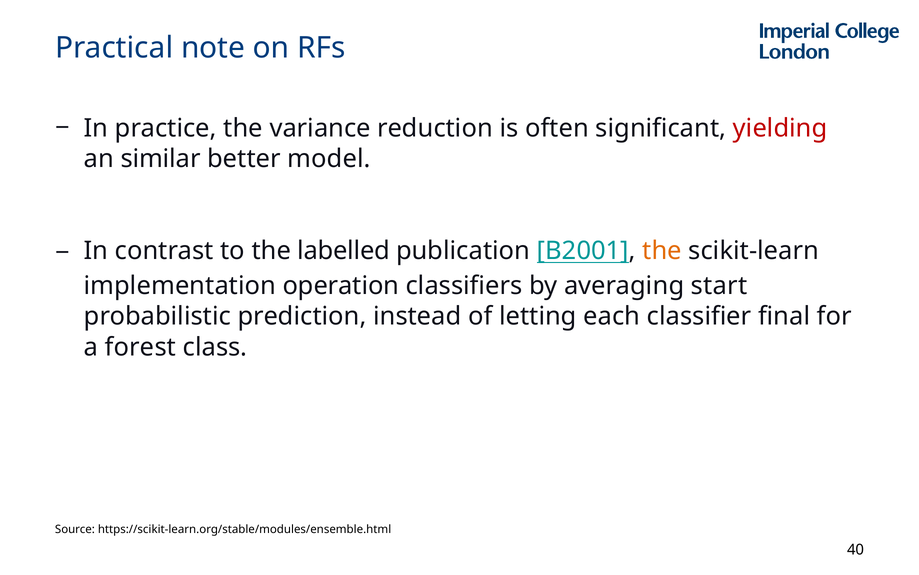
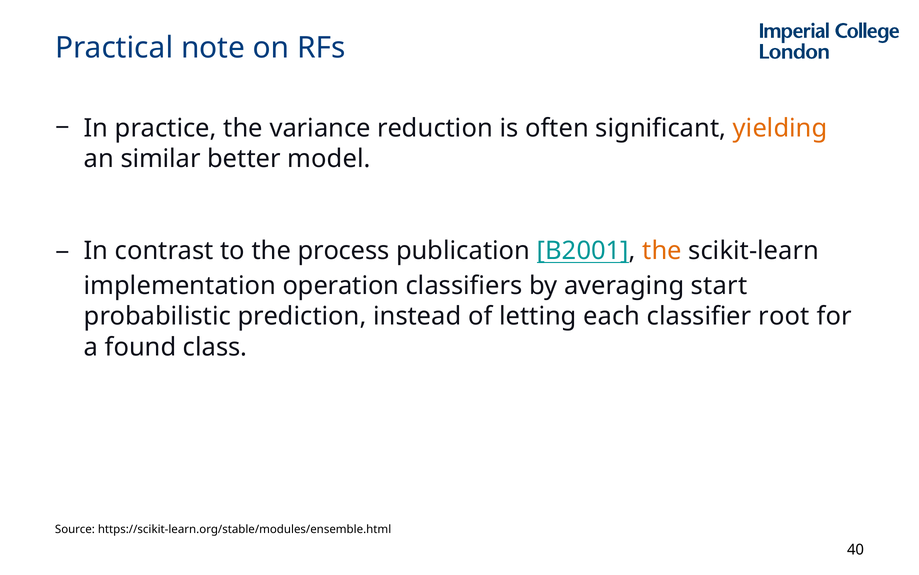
yielding colour: red -> orange
labelled: labelled -> process
final: final -> root
forest: forest -> found
